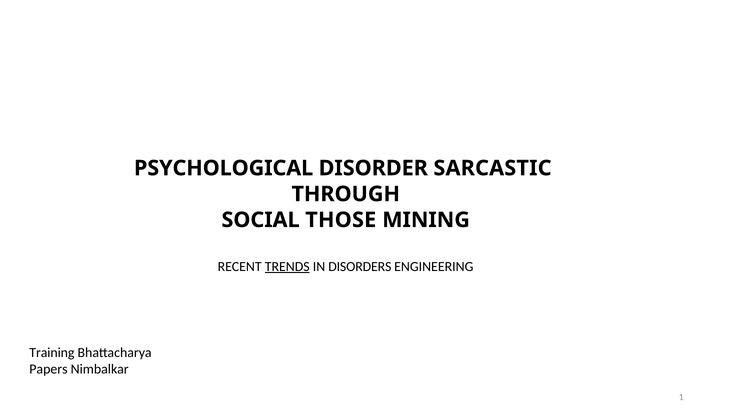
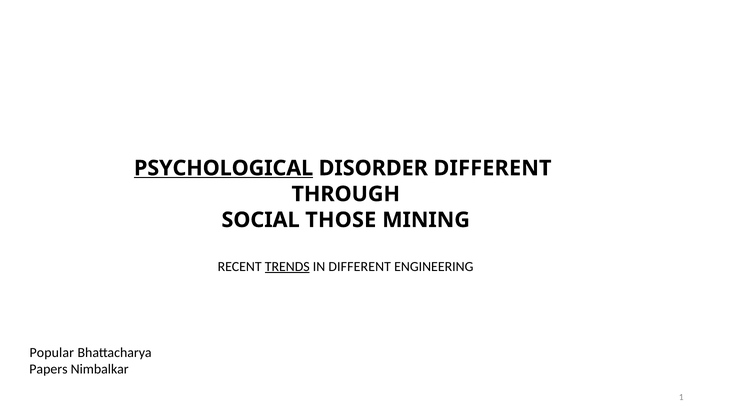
PSYCHOLOGICAL underline: none -> present
DISORDER SARCASTIC: SARCASTIC -> DIFFERENT
IN DISORDERS: DISORDERS -> DIFFERENT
Training: Training -> Popular
